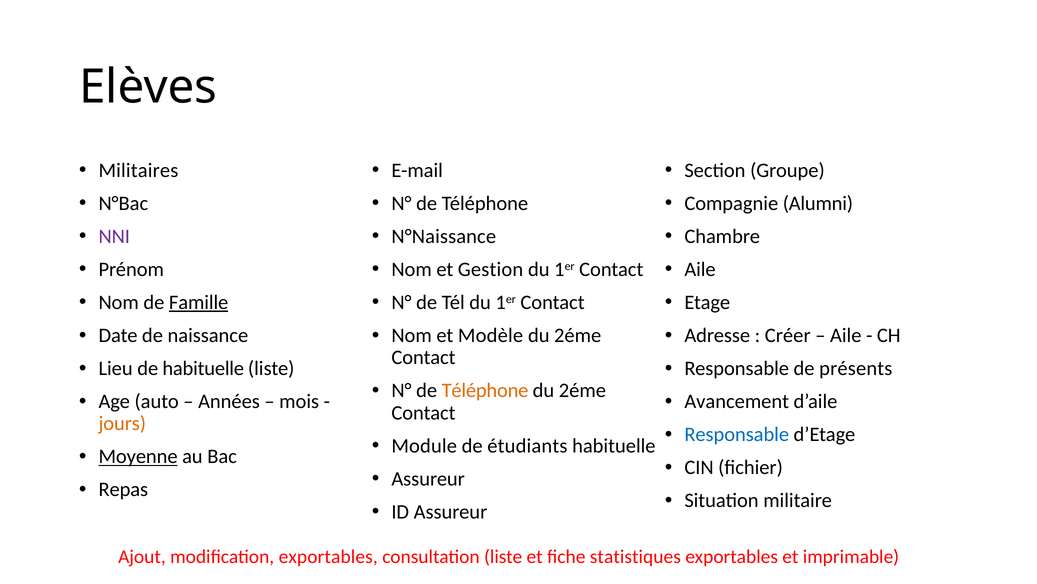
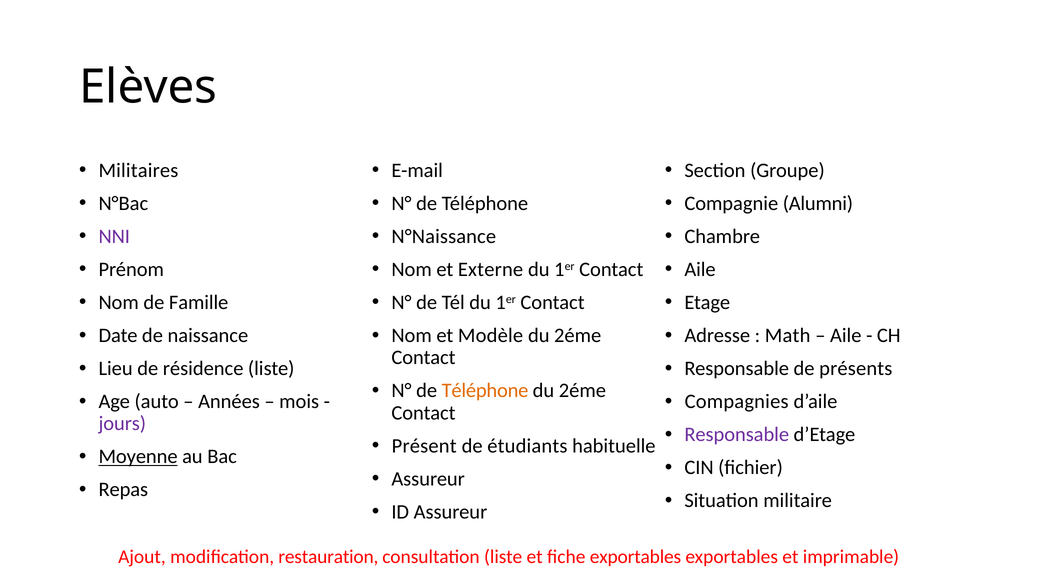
Gestion: Gestion -> Externe
Famille underline: present -> none
Créer: Créer -> Math
de habituelle: habituelle -> résidence
Avancement: Avancement -> Compagnies
jours colour: orange -> purple
Responsable at (737, 434) colour: blue -> purple
Module: Module -> Présent
modification exportables: exportables -> restauration
fiche statistiques: statistiques -> exportables
